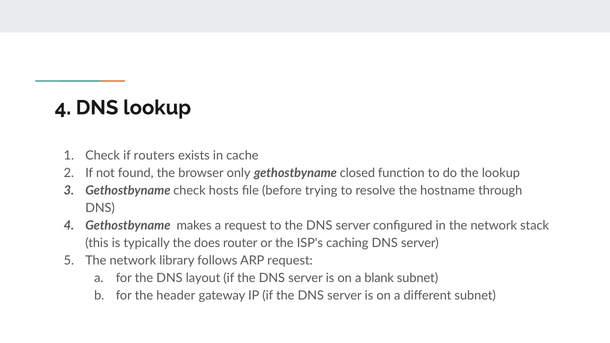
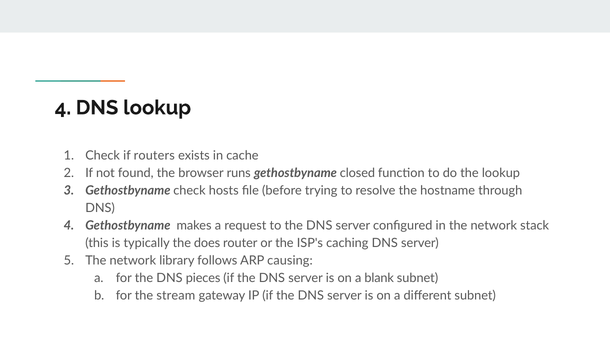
only: only -> runs
ARP request: request -> causing
layout: layout -> pieces
header: header -> stream
